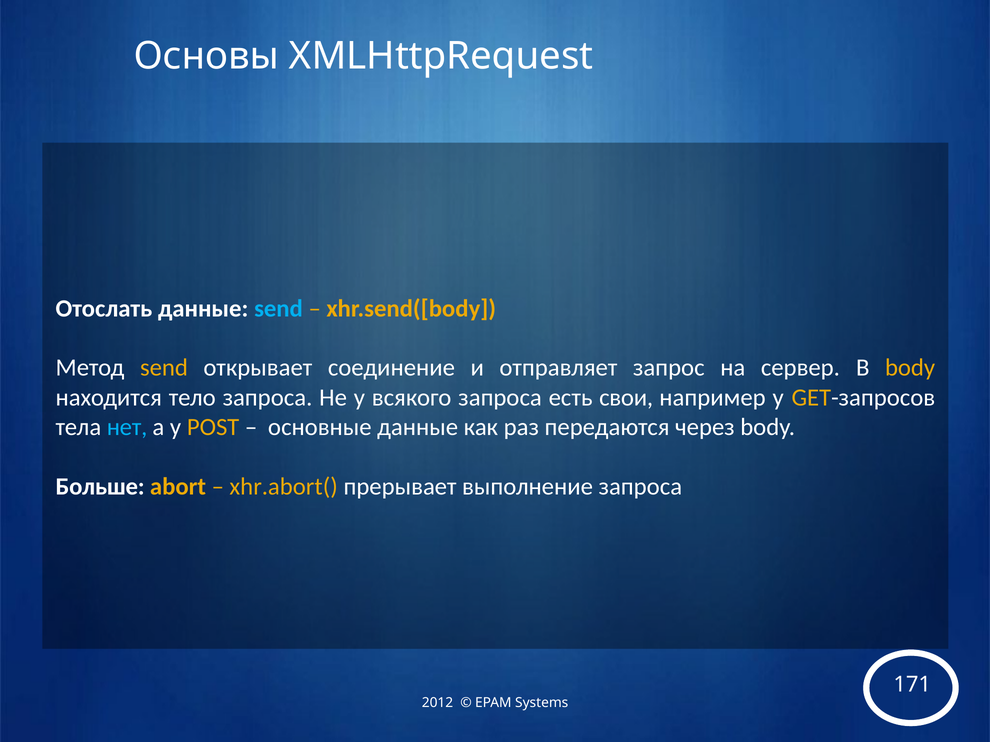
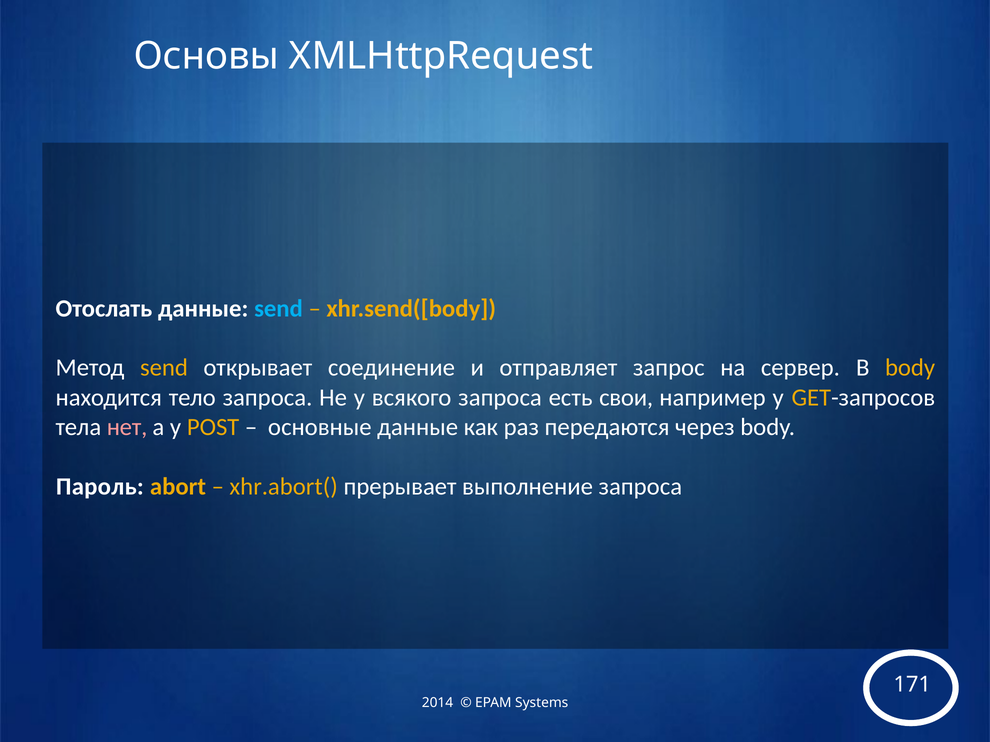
нет colour: light blue -> pink
Больше: Больше -> Пароль
2012: 2012 -> 2014
